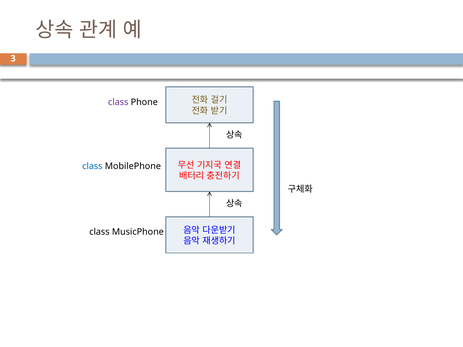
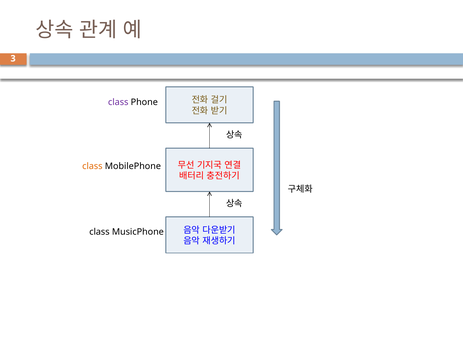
class at (92, 166) colour: blue -> orange
